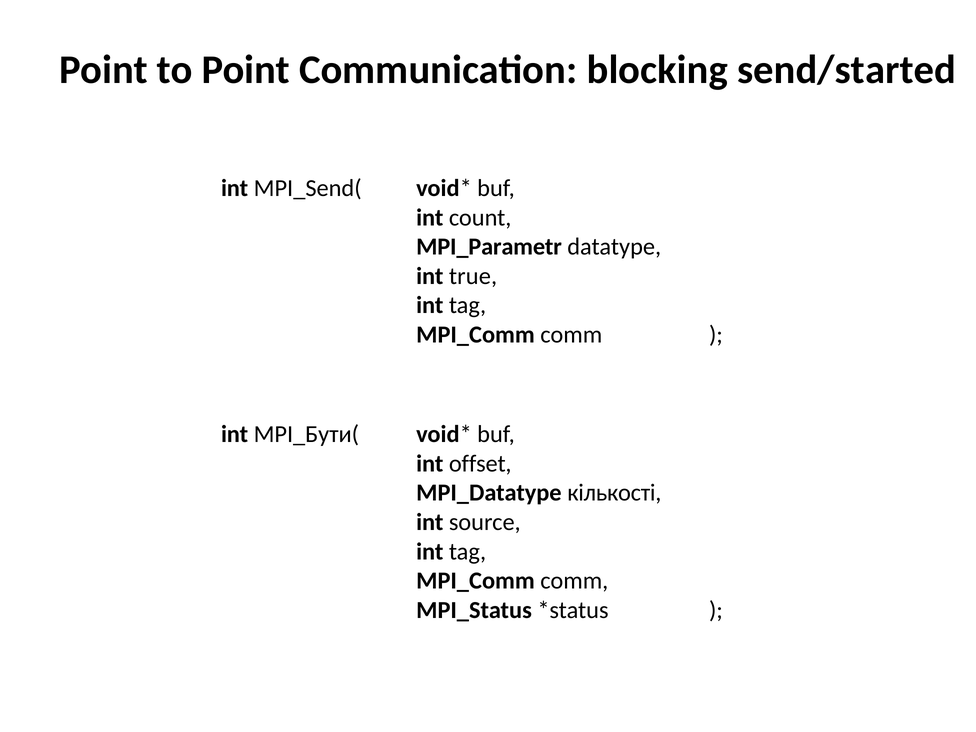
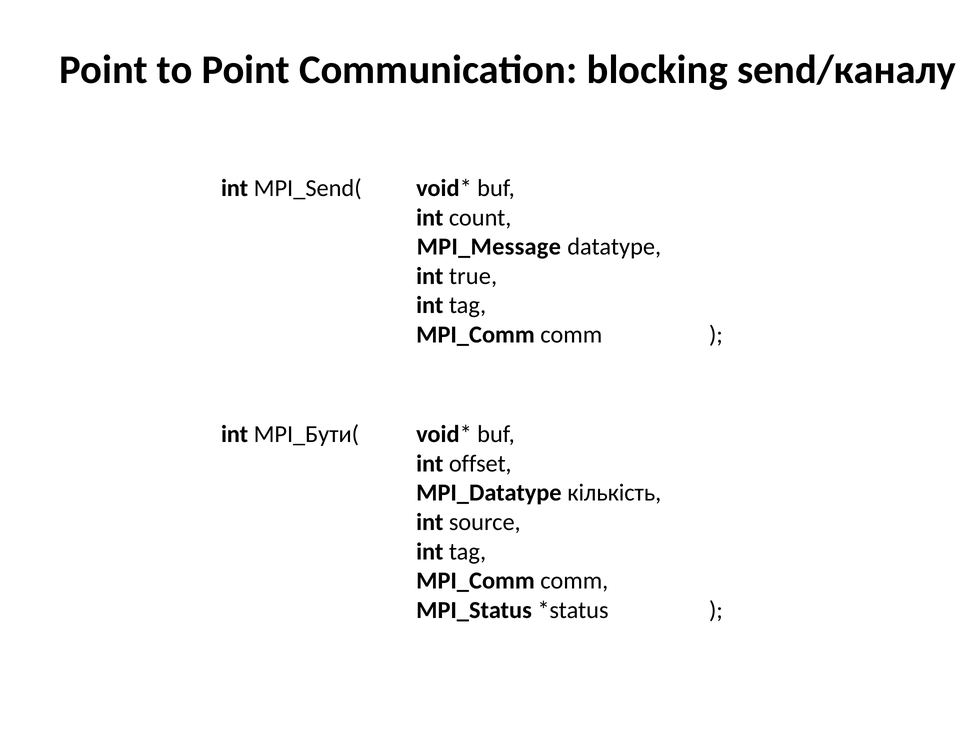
send/started: send/started -> send/каналу
MPI_Parametr: MPI_Parametr -> MPI_Message
кількості: кількості -> кількість
